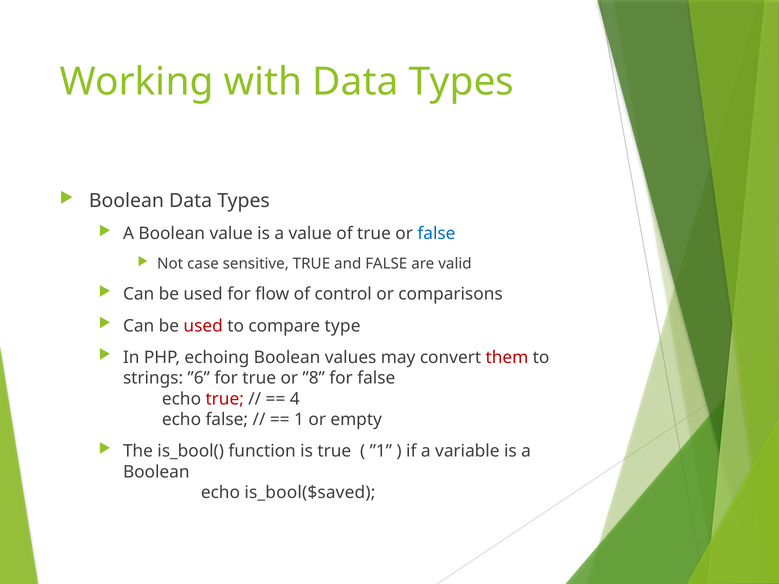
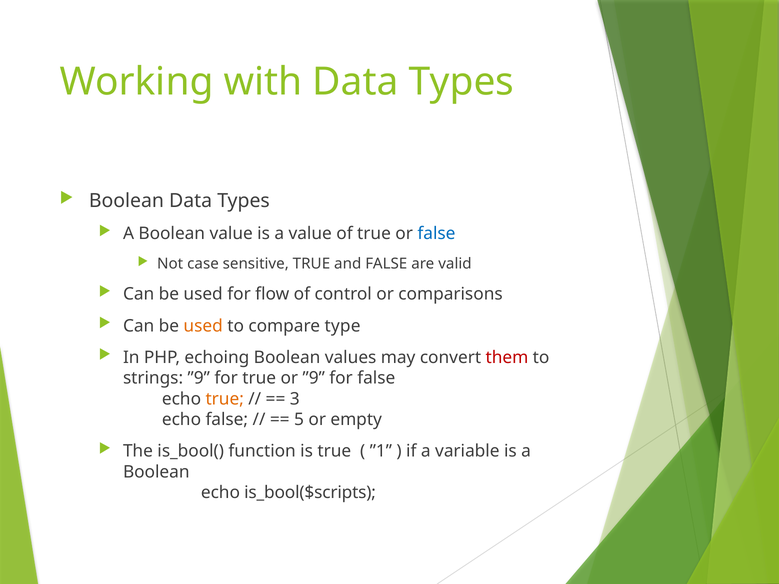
used at (203, 326) colour: red -> orange
strings ”6: ”6 -> ”9
or ”8: ”8 -> ”9
true at (225, 399) colour: red -> orange
4: 4 -> 3
1: 1 -> 5
is_bool($saved: is_bool($saved -> is_bool($scripts
